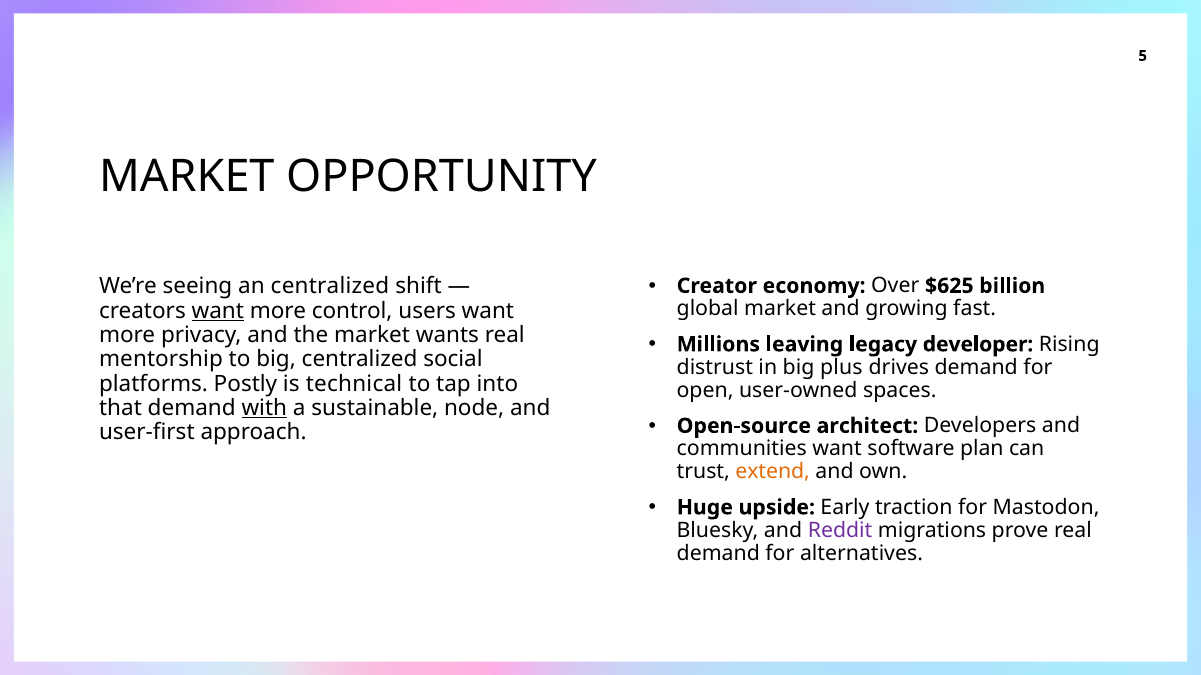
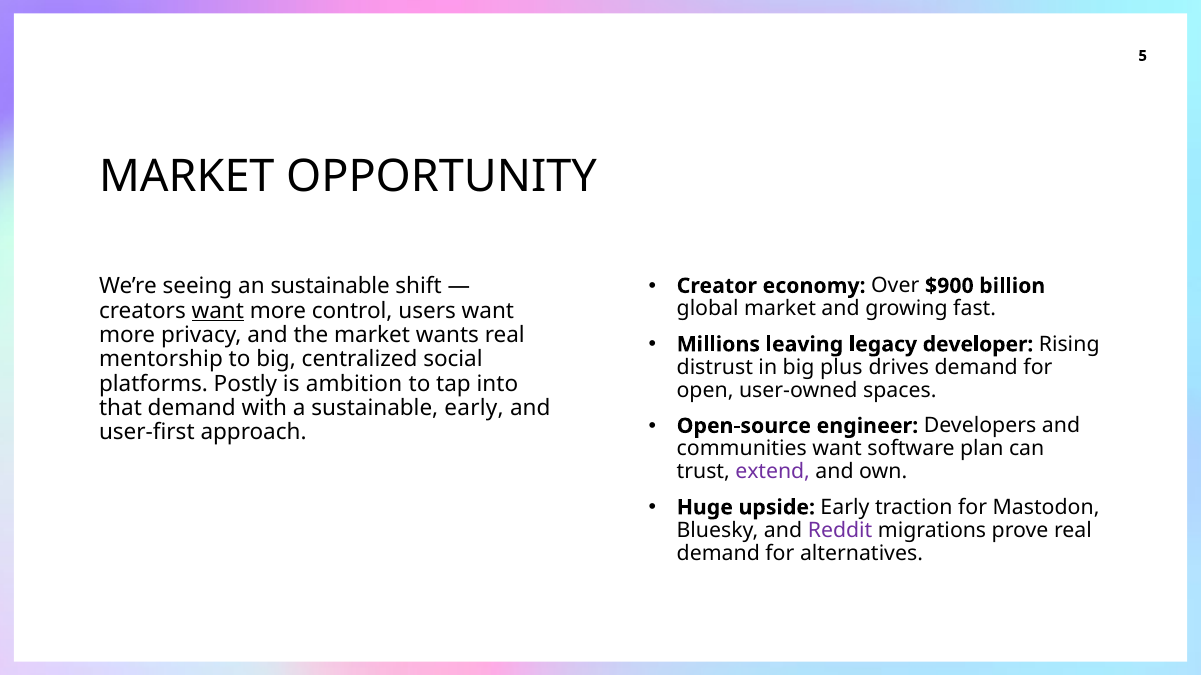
$625: $625 -> $900
an centralized: centralized -> sustainable
technical: technical -> ambition
with underline: present -> none
sustainable node: node -> early
architect: architect -> engineer
extend colour: orange -> purple
